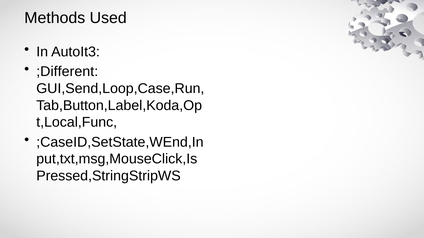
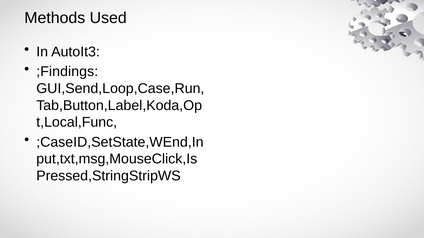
;Different: ;Different -> ;Findings
